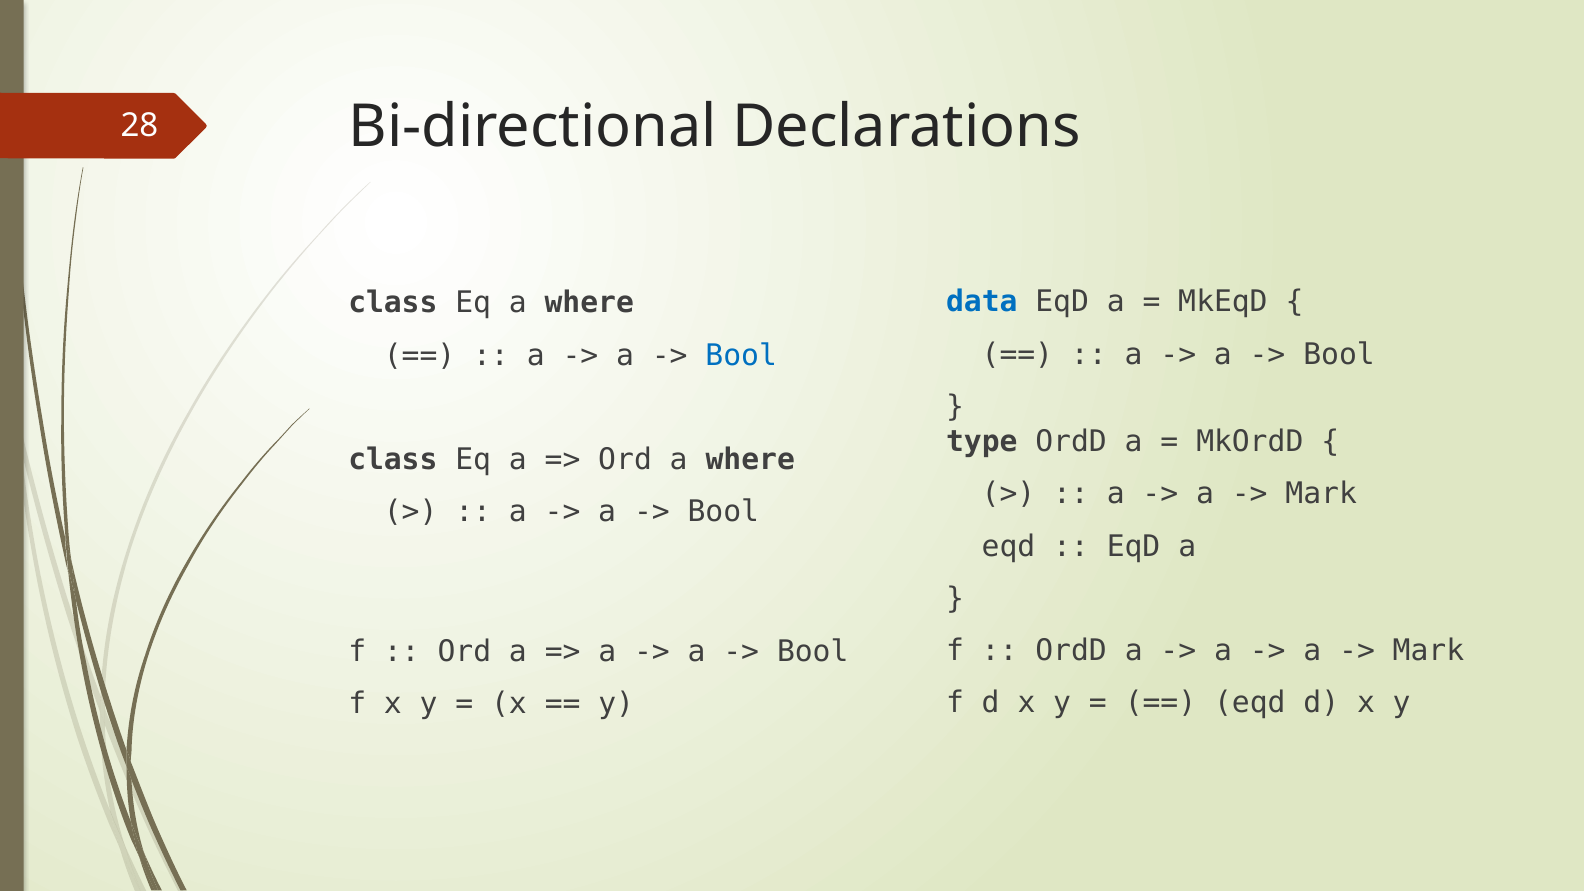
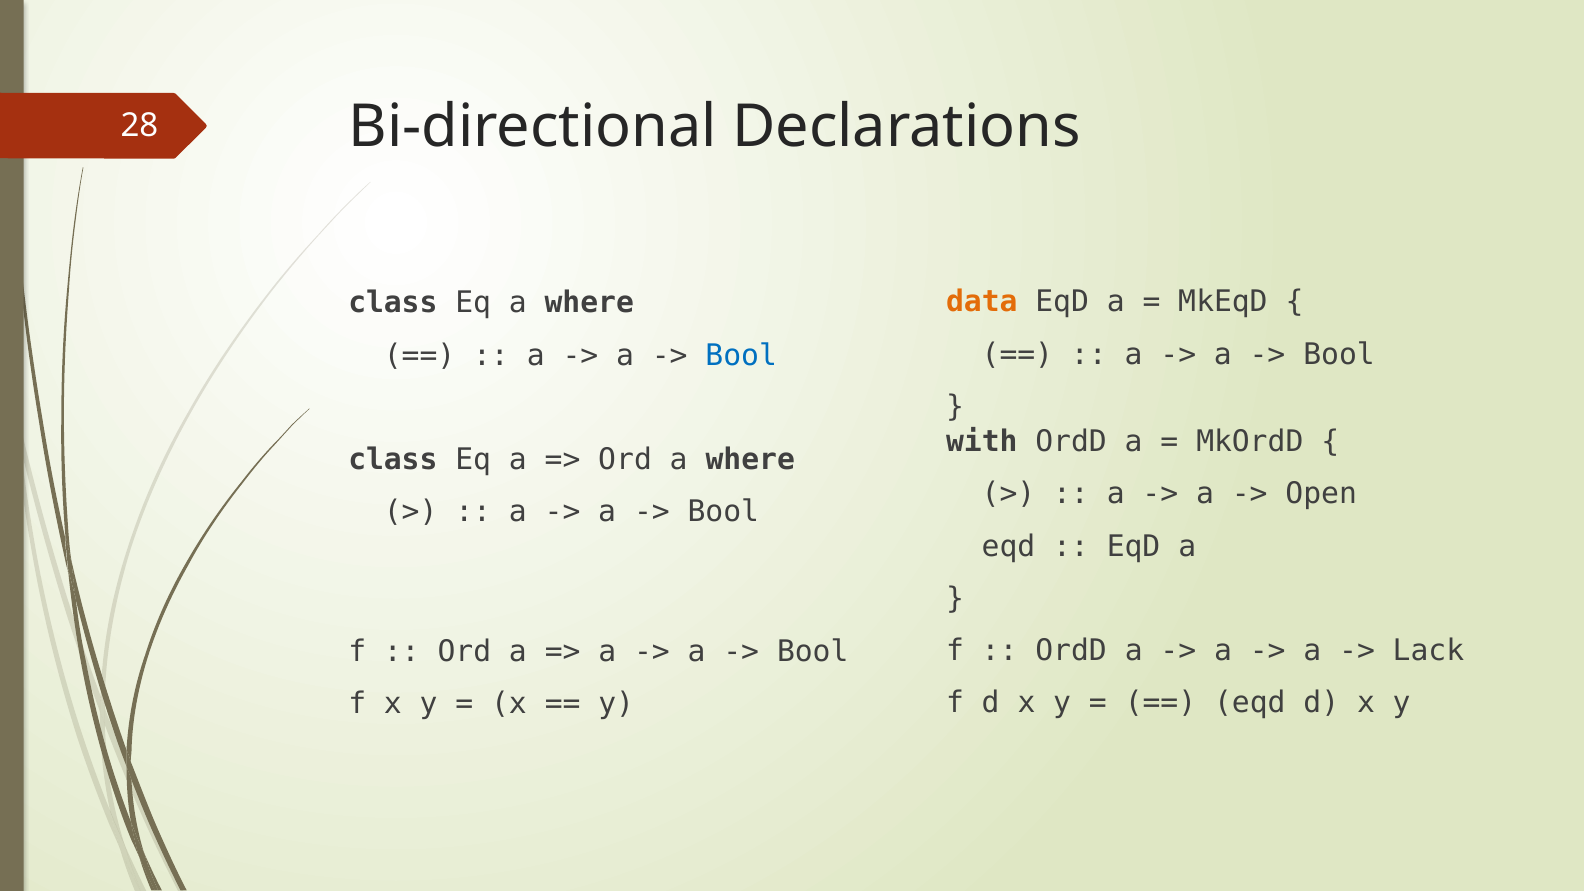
data colour: blue -> orange
type: type -> with
Mark at (1321, 494): Mark -> Open
Mark at (1428, 651): Mark -> Lack
